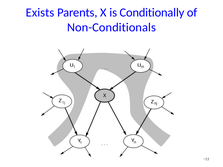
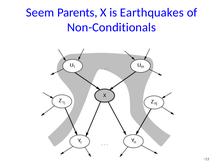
Exists: Exists -> Seem
Conditionally: Conditionally -> Earthquakes
